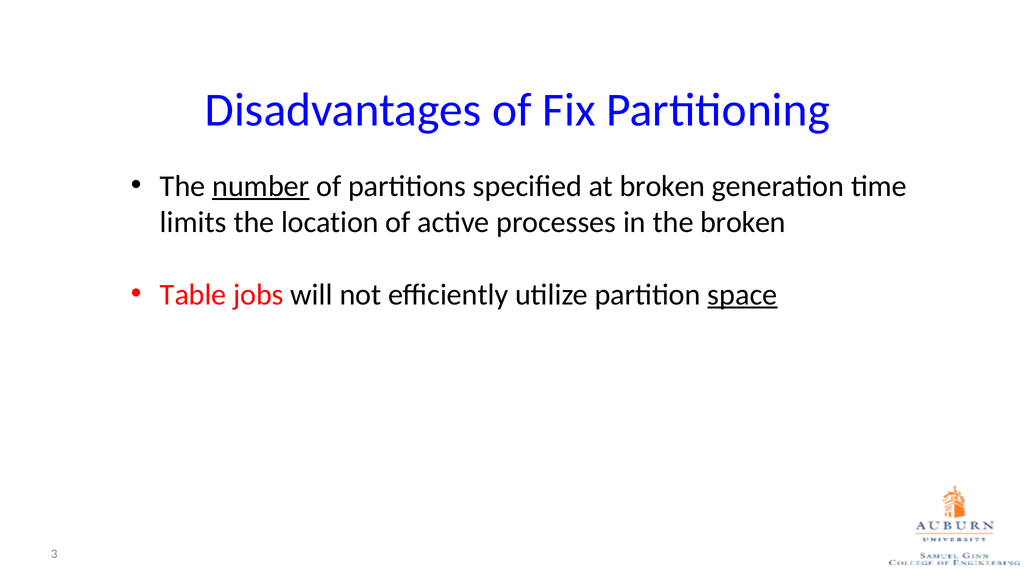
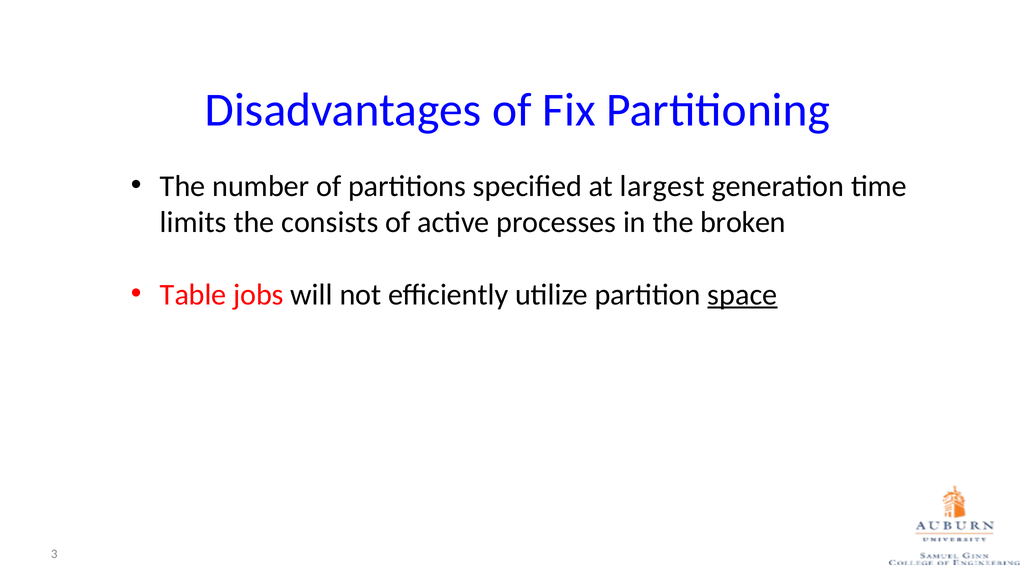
number underline: present -> none
at broken: broken -> largest
location: location -> consists
